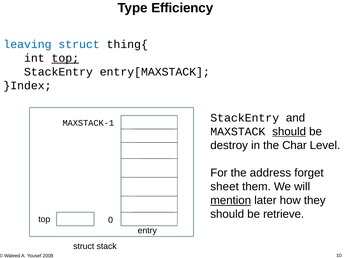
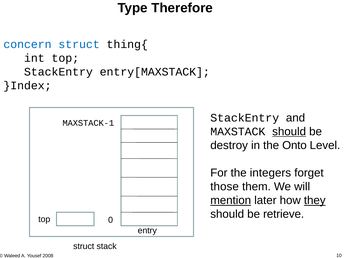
Efficiency: Efficiency -> Therefore
leaving: leaving -> concern
top at (65, 58) underline: present -> none
Char: Char -> Onto
address: address -> integers
sheet: sheet -> those
they underline: none -> present
